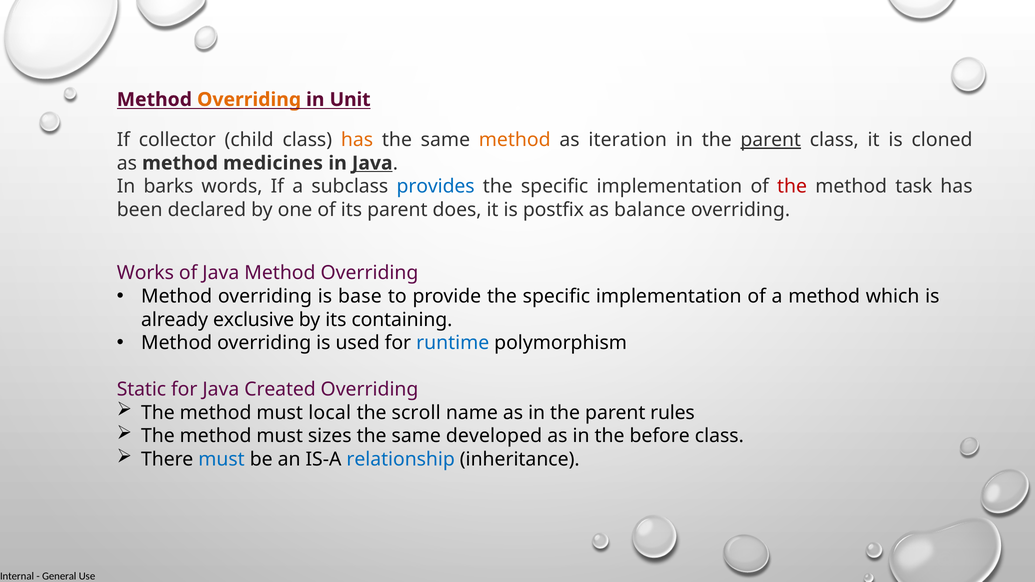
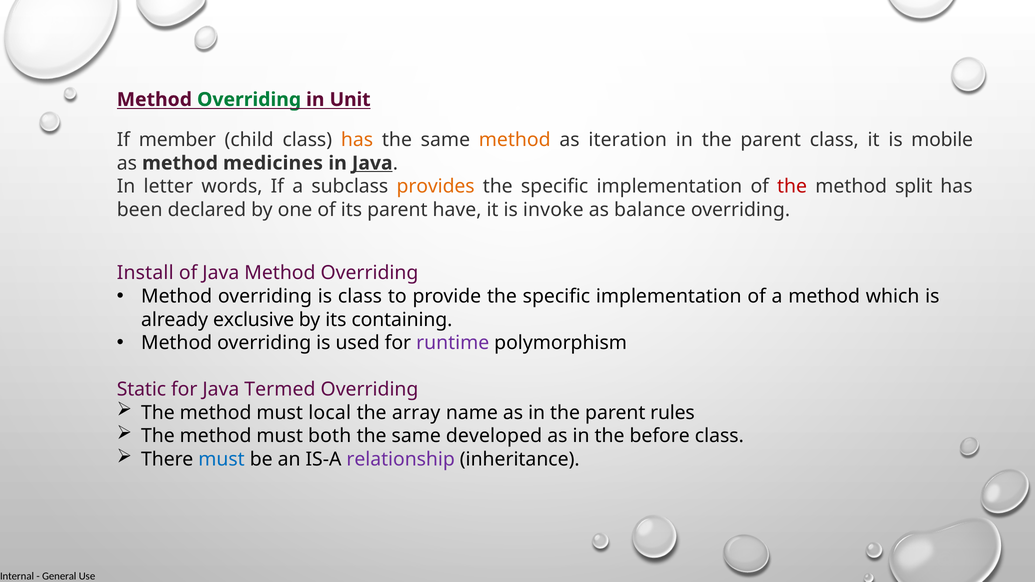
Overriding at (249, 100) colour: orange -> green
collector: collector -> member
parent at (771, 140) underline: present -> none
cloned: cloned -> mobile
barks: barks -> letter
provides colour: blue -> orange
task: task -> split
does: does -> have
postfix: postfix -> invoke
Works: Works -> Install
is base: base -> class
runtime colour: blue -> purple
Created: Created -> Termed
scroll: scroll -> array
sizes: sizes -> both
relationship colour: blue -> purple
